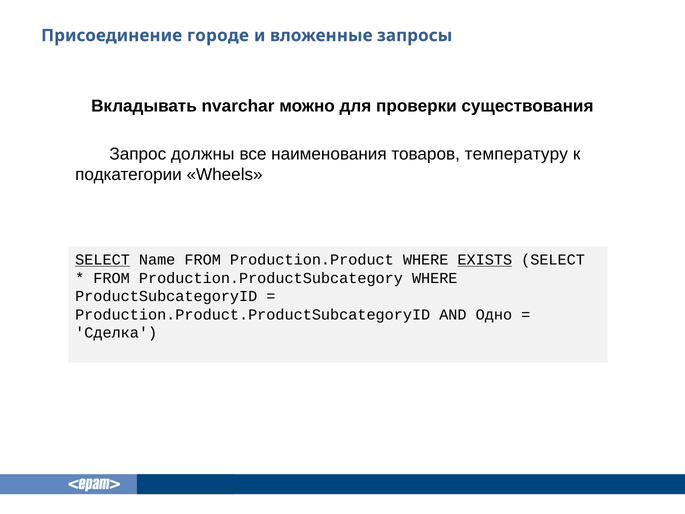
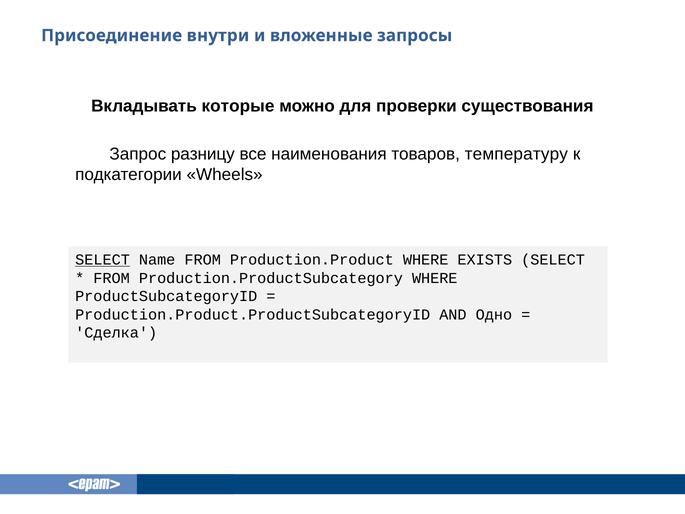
городе: городе -> внутри
nvarchar: nvarchar -> которые
должны: должны -> разницу
EXISTS underline: present -> none
